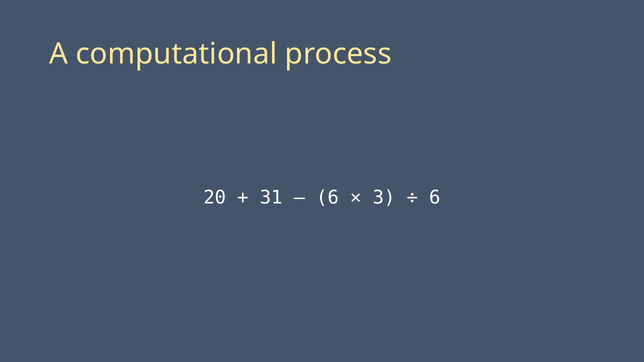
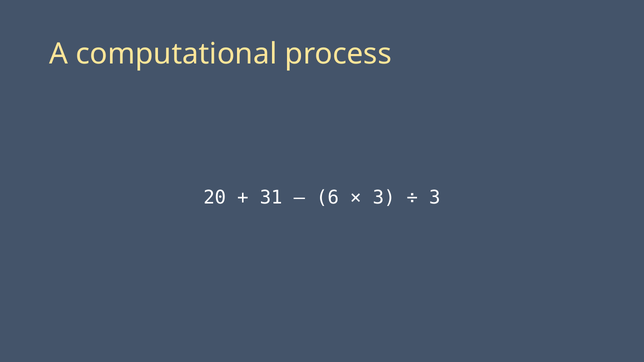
6 at (435, 198): 6 -> 3
